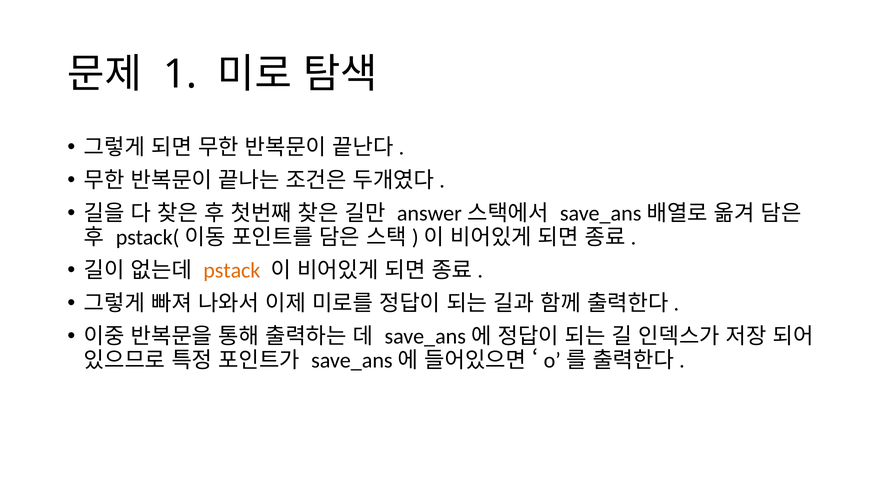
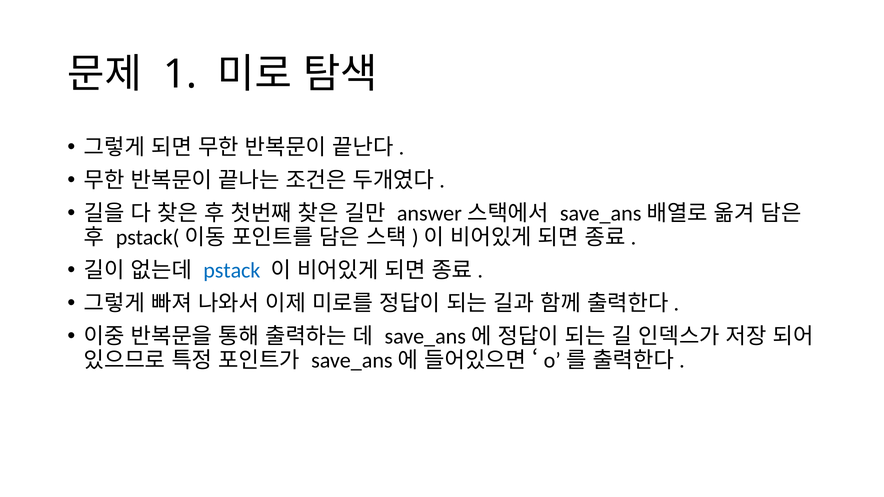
pstack colour: orange -> blue
